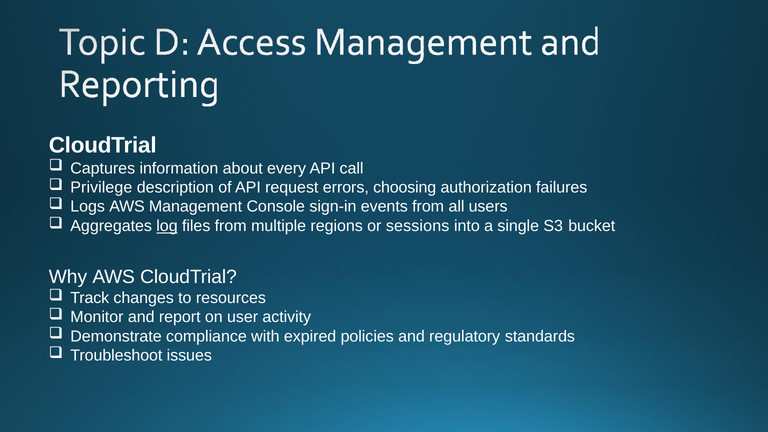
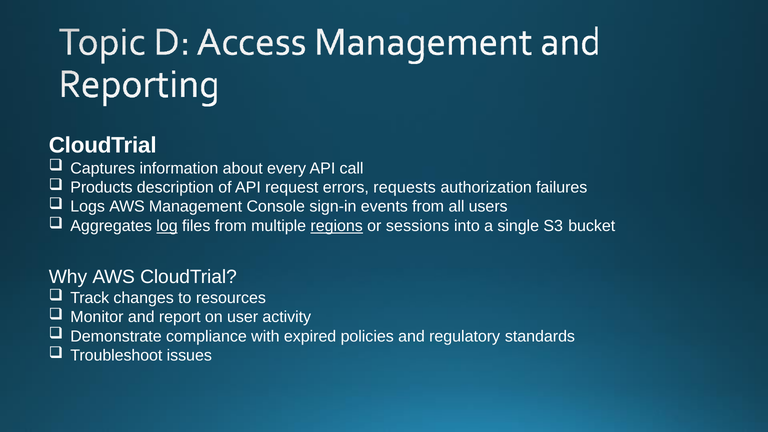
Privilege: Privilege -> Products
choosing: choosing -> requests
regions underline: none -> present
